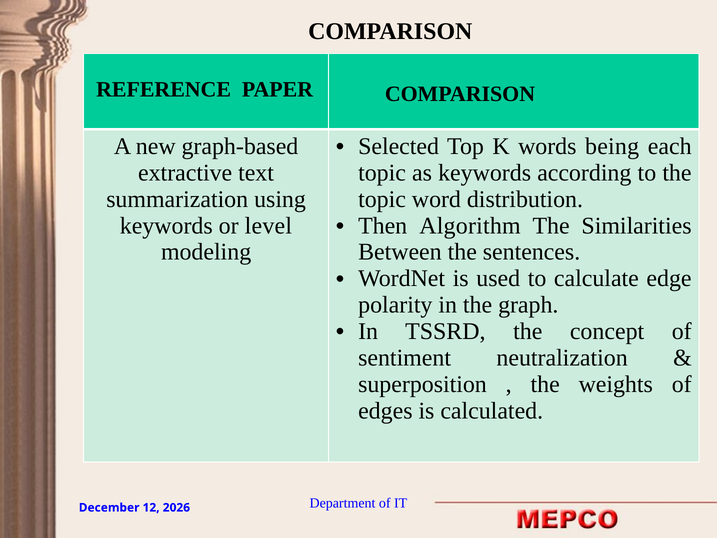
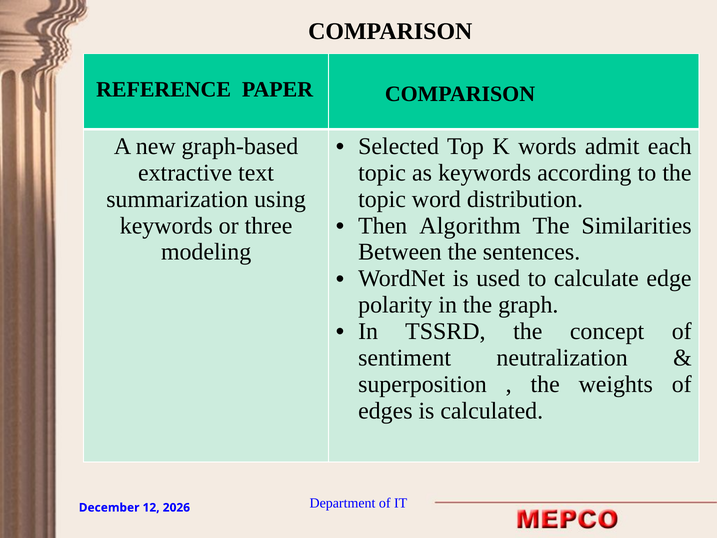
being: being -> admit
level: level -> three
